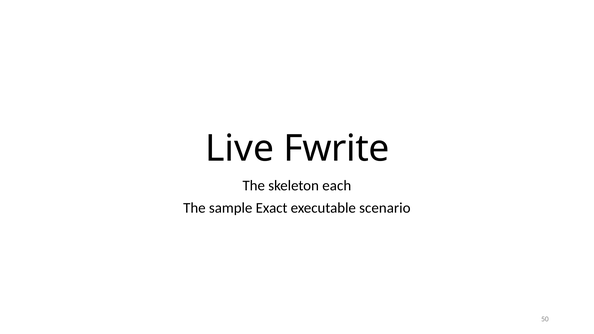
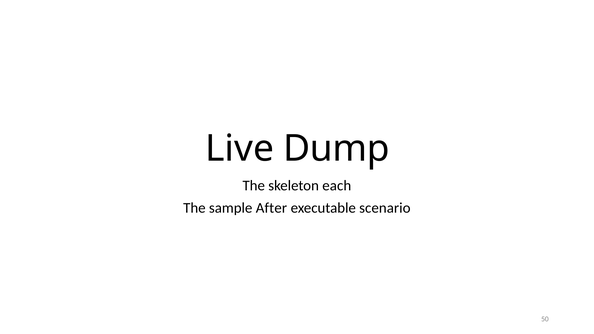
Fwrite: Fwrite -> Dump
Exact: Exact -> After
